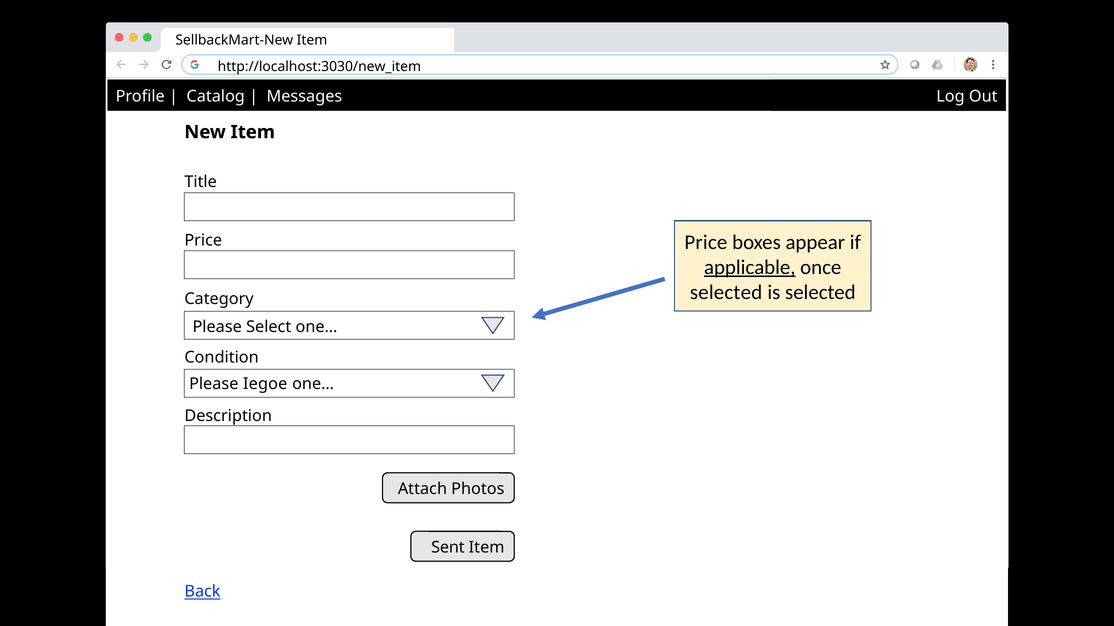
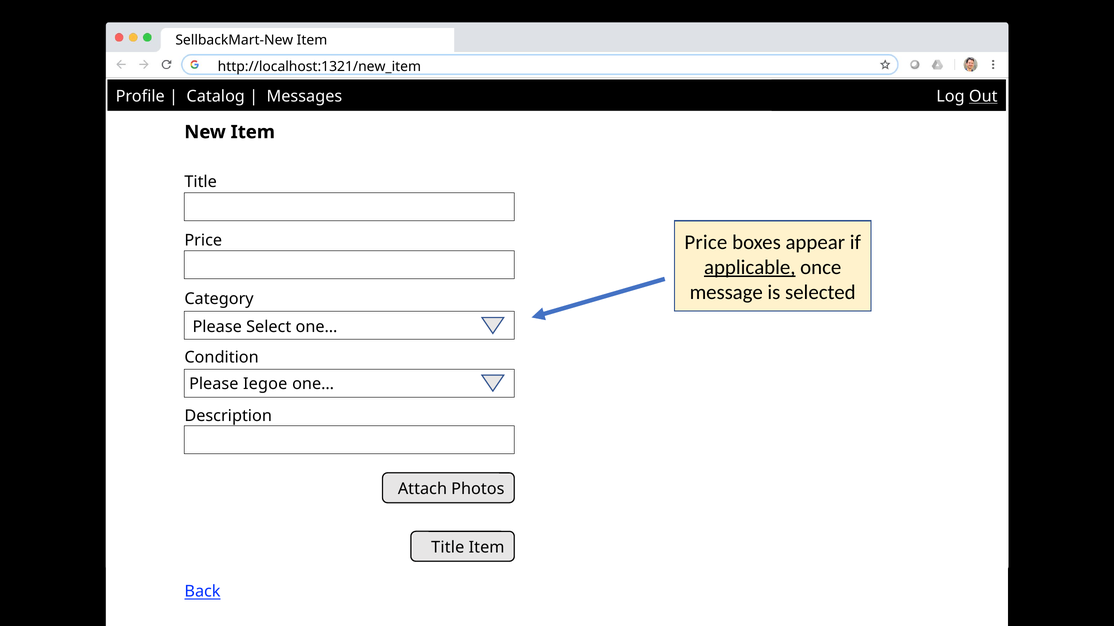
http://localhost:3030/new_item: http://localhost:3030/new_item -> http://localhost:1321/new_item
Out underline: none -> present
selected at (726, 293): selected -> message
Sent at (448, 548): Sent -> Title
